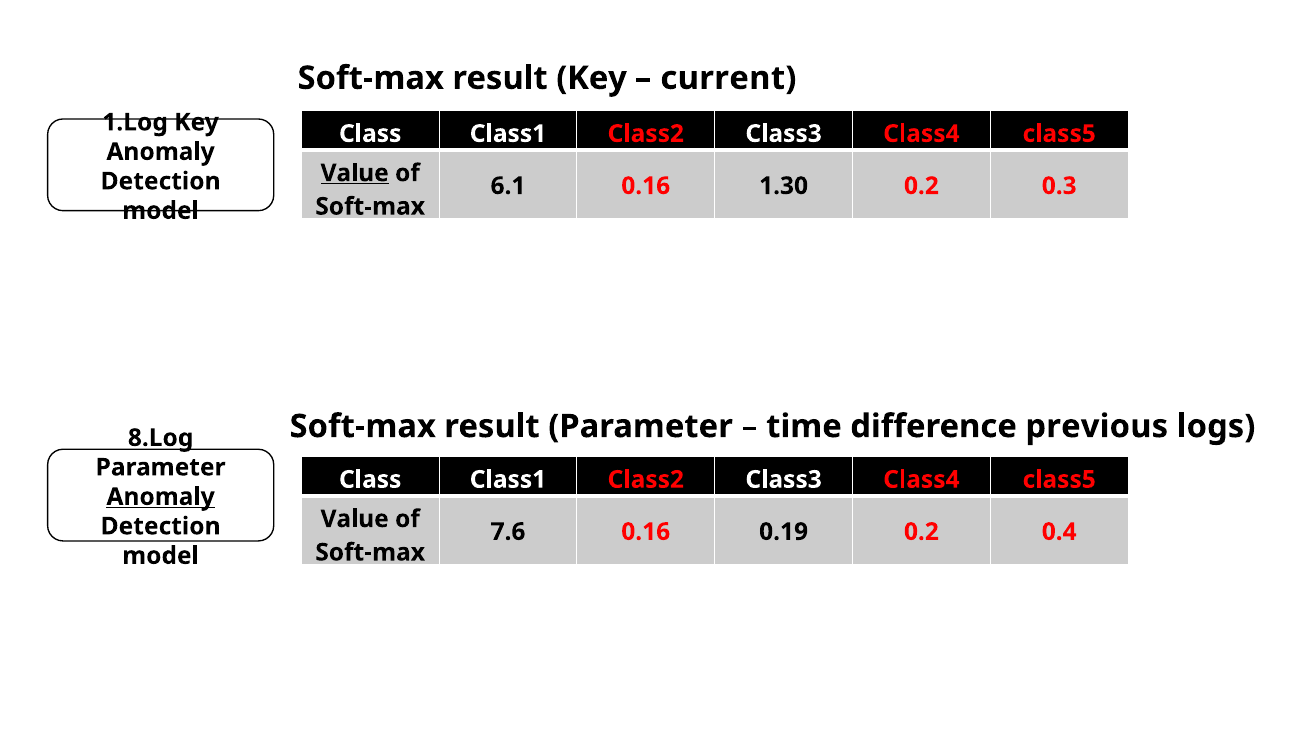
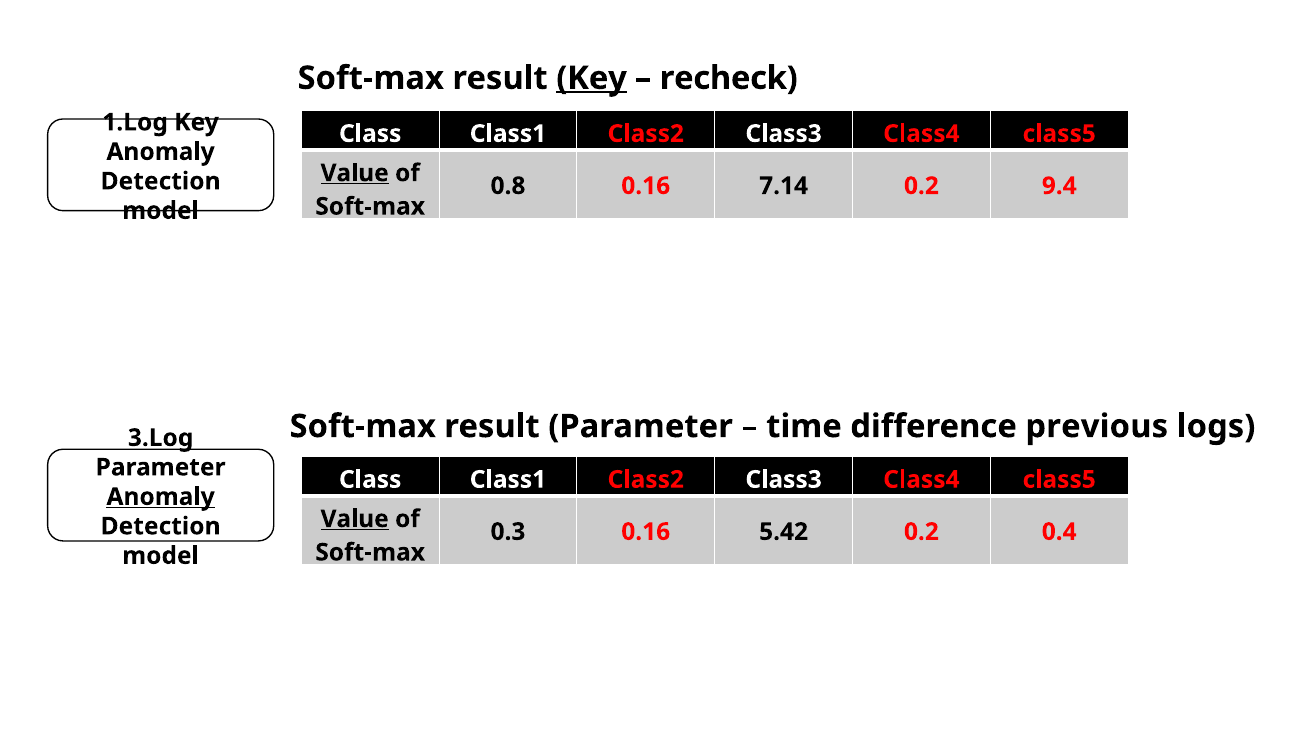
Key at (592, 78) underline: none -> present
current: current -> recheck
6.1: 6.1 -> 0.8
1.30: 1.30 -> 7.14
0.3: 0.3 -> 9.4
8.Log: 8.Log -> 3.Log
Value at (355, 519) underline: none -> present
7.6: 7.6 -> 0.3
0.19: 0.19 -> 5.42
